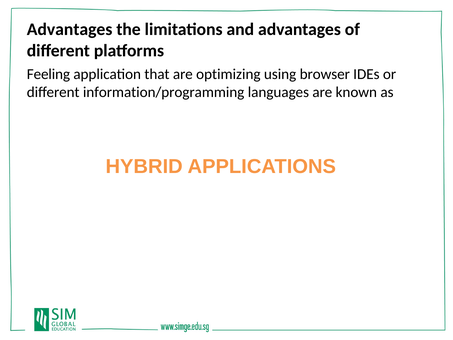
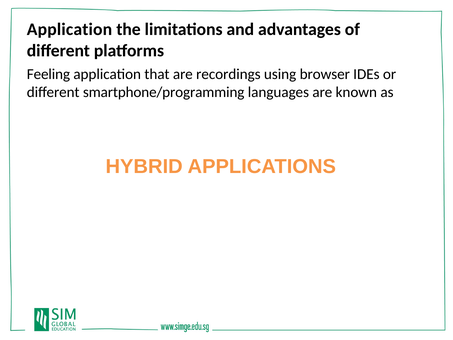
Advantages at (70, 29): Advantages -> Application
optimizing: optimizing -> recordings
information/programming: information/programming -> smartphone/programming
